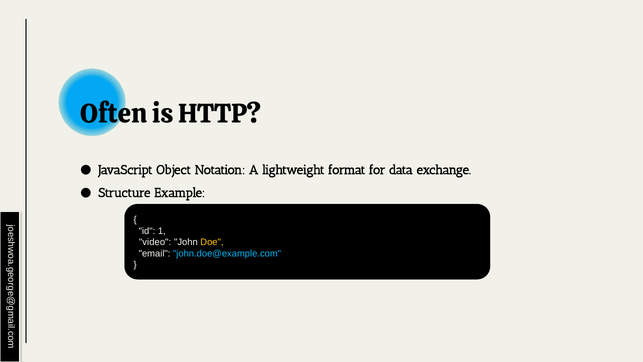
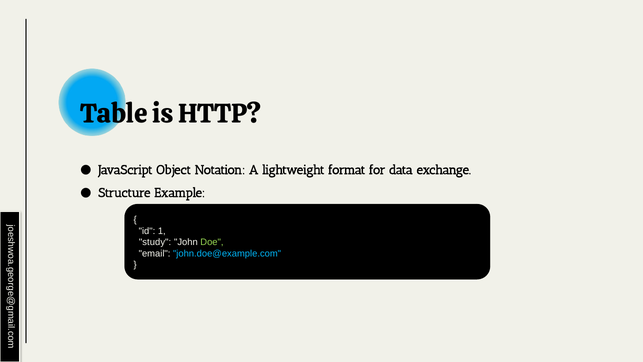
Often: Often -> Table
video: video -> study
Doe colour: yellow -> light green
